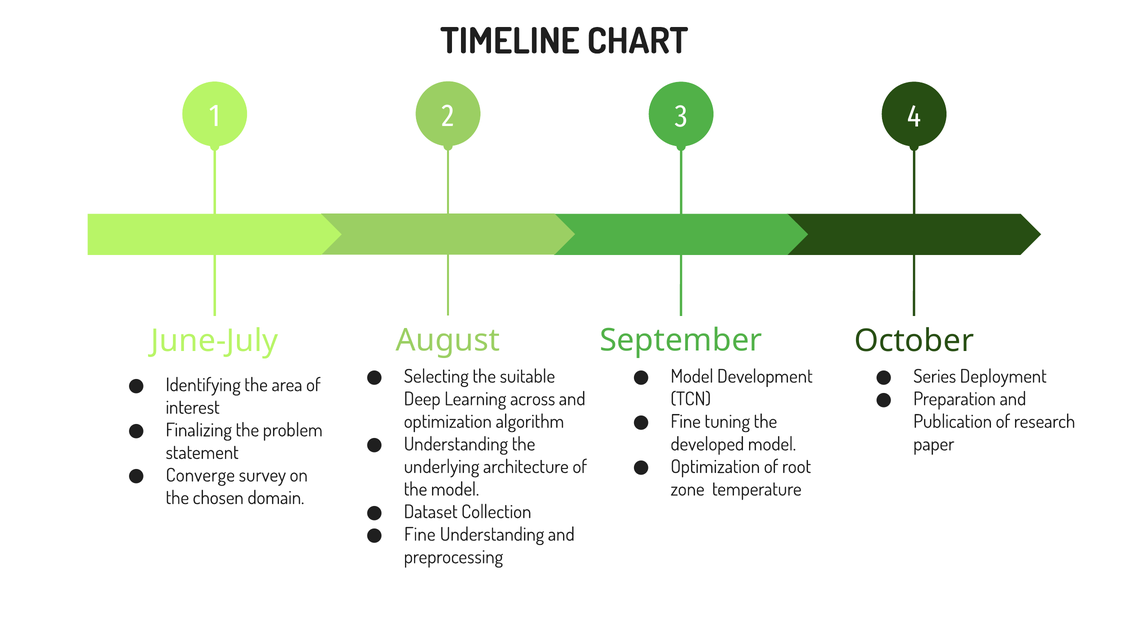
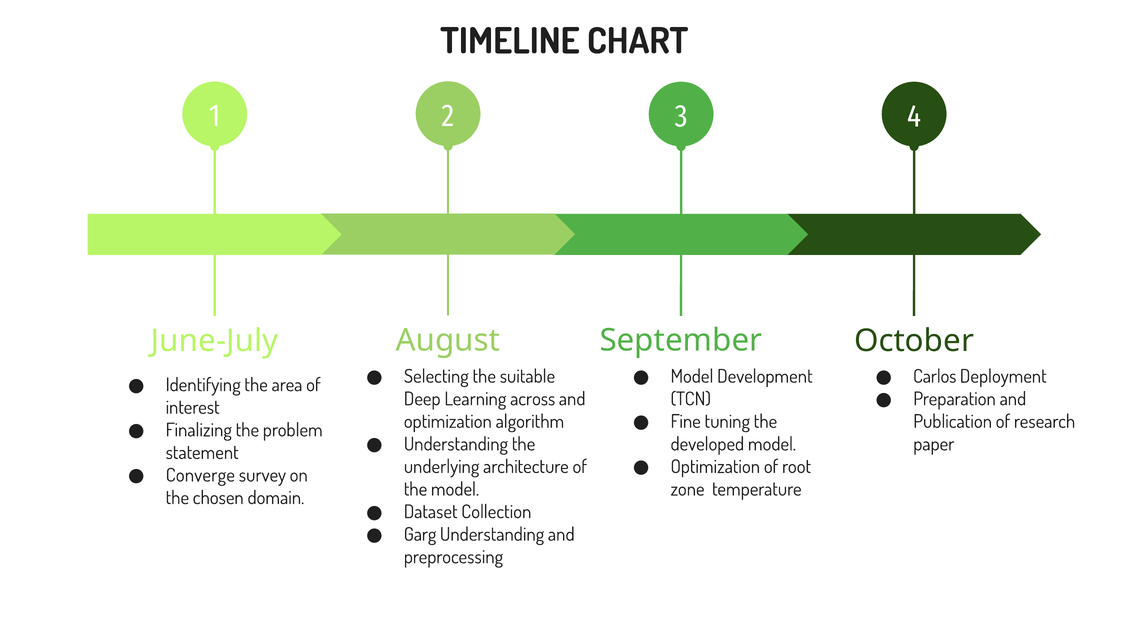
Series: Series -> Carlos
Fine at (420, 535): Fine -> Garg
